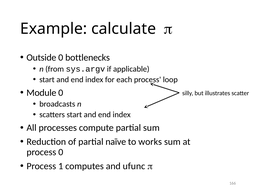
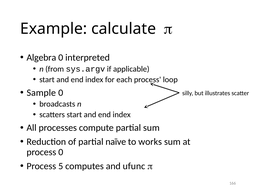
Outside: Outside -> Algebra
bottlenecks: bottlenecks -> interpreted
Module: Module -> Sample
1: 1 -> 5
